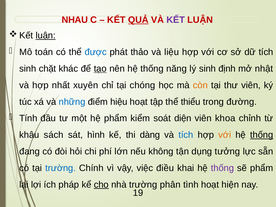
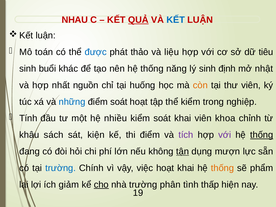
KẾT at (176, 20) colour: purple -> blue
luận at (46, 36) underline: present -> none
dữ tích: tích -> tiêu
chặt: chặt -> buổi
tạo underline: present -> none
xuyên: xuyên -> nguồn
chóng: chóng -> huống
điểm hiệu: hiệu -> soát
thể thiểu: thiểu -> kiểm
đường: đường -> nghiệp
hệ phẩm: phẩm -> nhiều
soát diện: diện -> khai
hình: hình -> kiện
thi dàng: dàng -> điểm
tích at (186, 135) colour: blue -> purple
với at (225, 135) colour: orange -> purple
tận underline: none -> present
tưởng: tưởng -> mượn
việc điều: điều -> hoạt
thống at (222, 168) colour: purple -> orange
pháp: pháp -> giảm
tình hoạt: hoạt -> thấp
